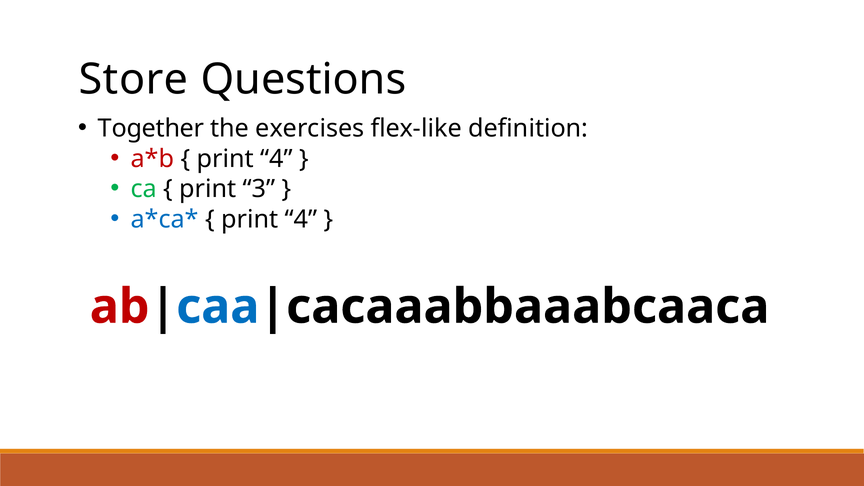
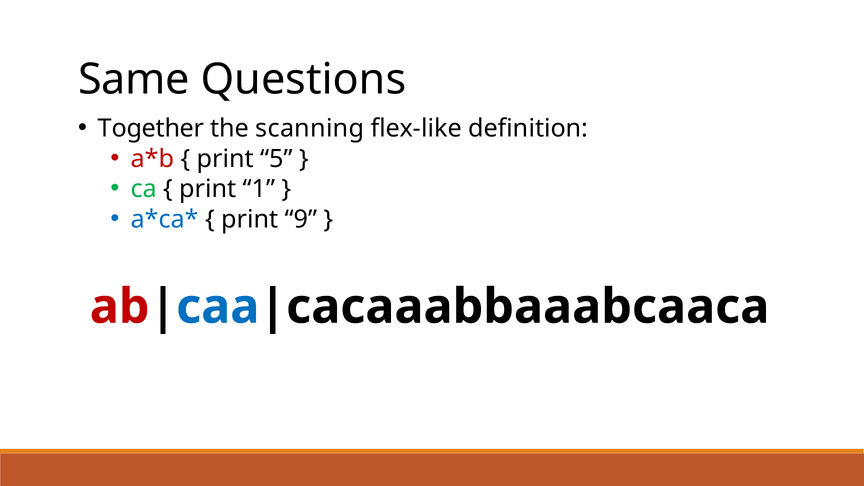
Store: Store -> Same
exercises: exercises -> scanning
4 at (276, 159): 4 -> 5
3: 3 -> 1
4 at (301, 219): 4 -> 9
